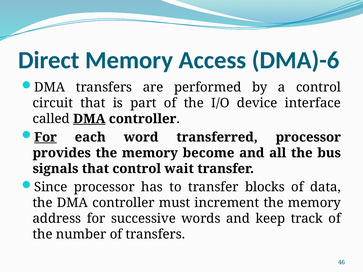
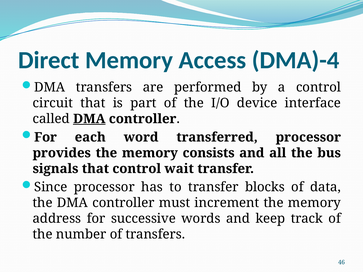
DMA)-6: DMA)-6 -> DMA)-4
For at (45, 137) underline: present -> none
become: become -> consists
